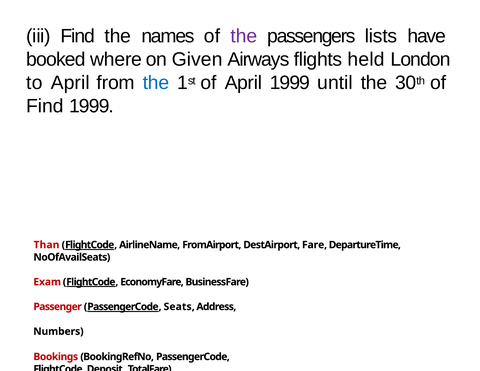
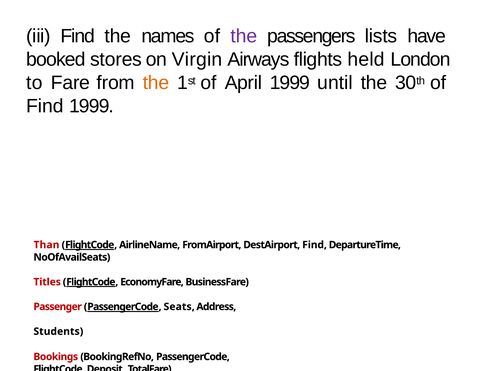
where: where -> stores
Given: Given -> Virgin
to April: April -> Fare
the at (156, 83) colour: blue -> orange
DestAirport Fare: Fare -> Find
Exam: Exam -> Titles
Numbers: Numbers -> Students
